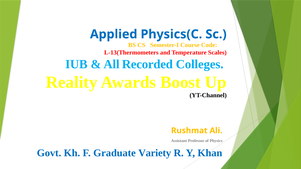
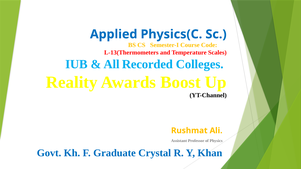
Variety: Variety -> Crystal
